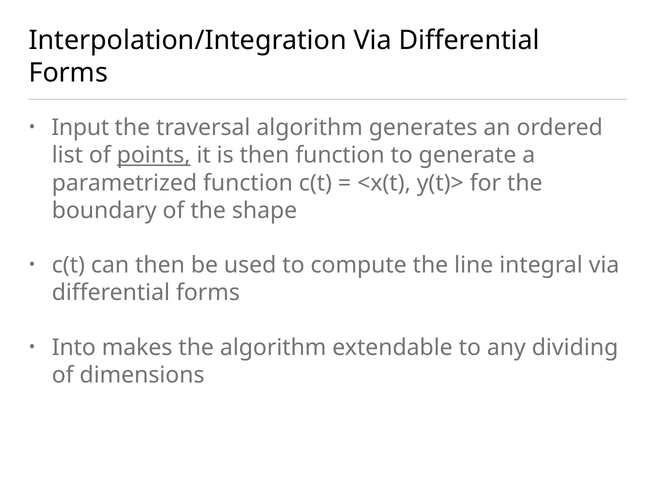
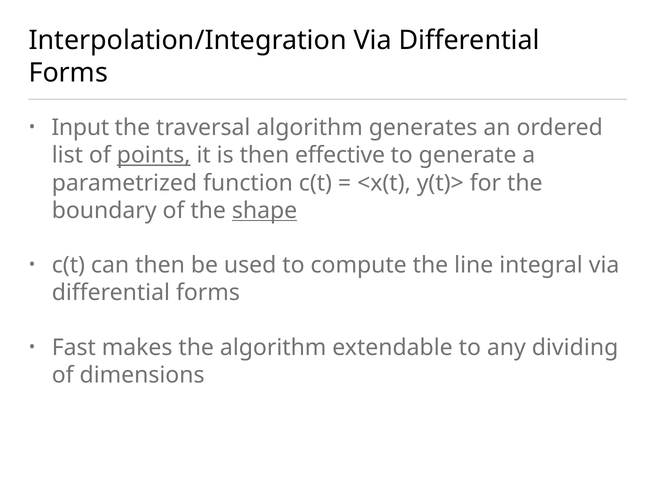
then function: function -> effective
shape underline: none -> present
Into: Into -> Fast
